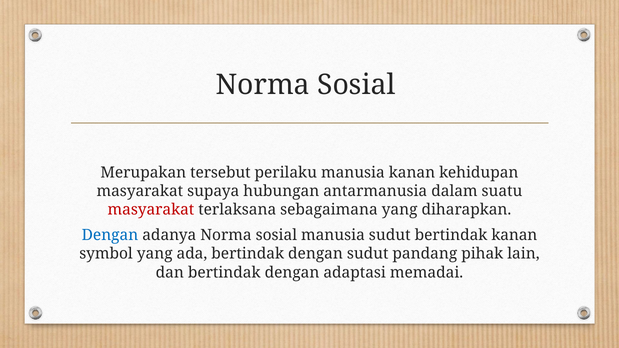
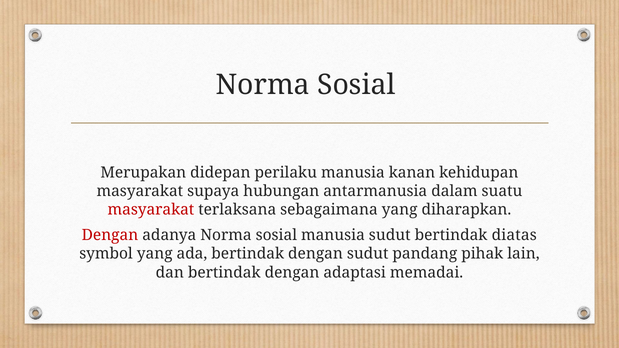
tersebut: tersebut -> didepan
Dengan at (110, 235) colour: blue -> red
bertindak kanan: kanan -> diatas
